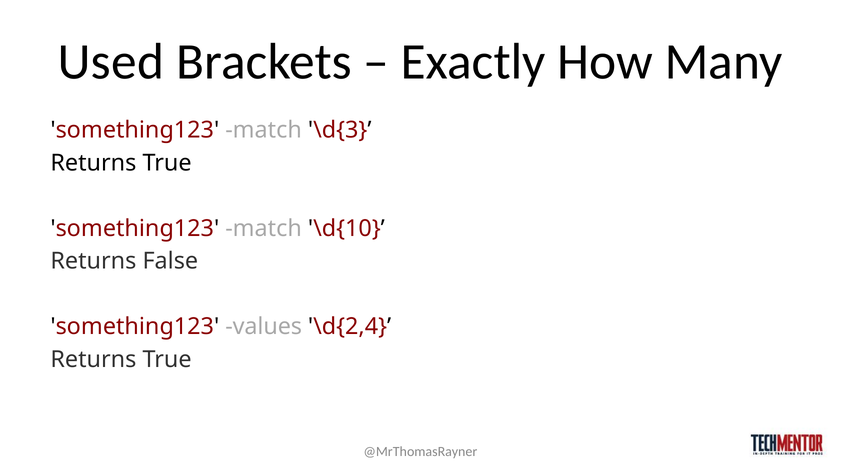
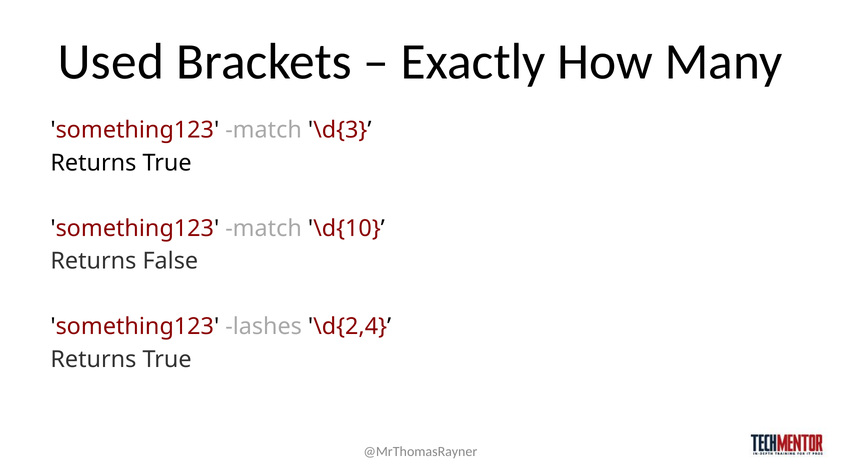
values: values -> lashes
